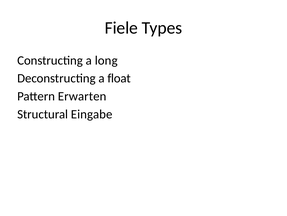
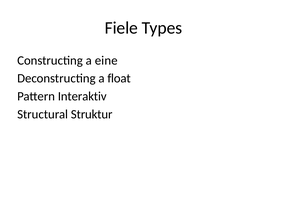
long: long -> eine
Erwarten: Erwarten -> Interaktiv
Eingabe: Eingabe -> Struktur
